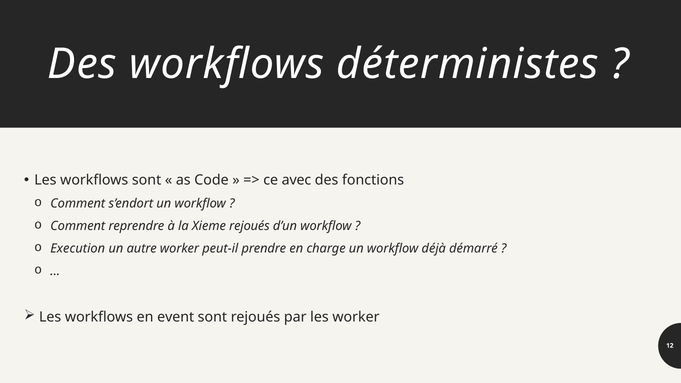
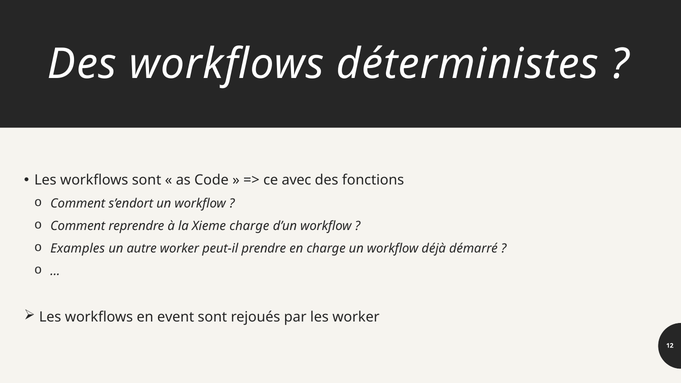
Xieme rejoués: rejoués -> charge
Execution: Execution -> Examples
